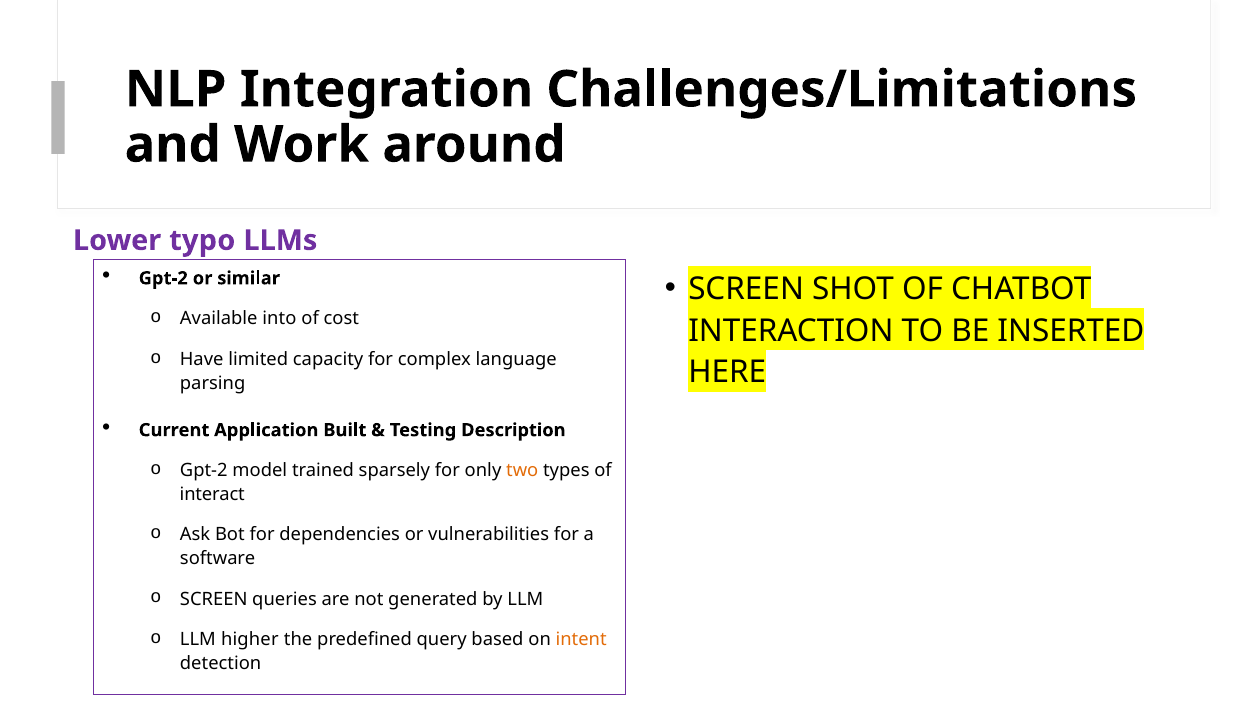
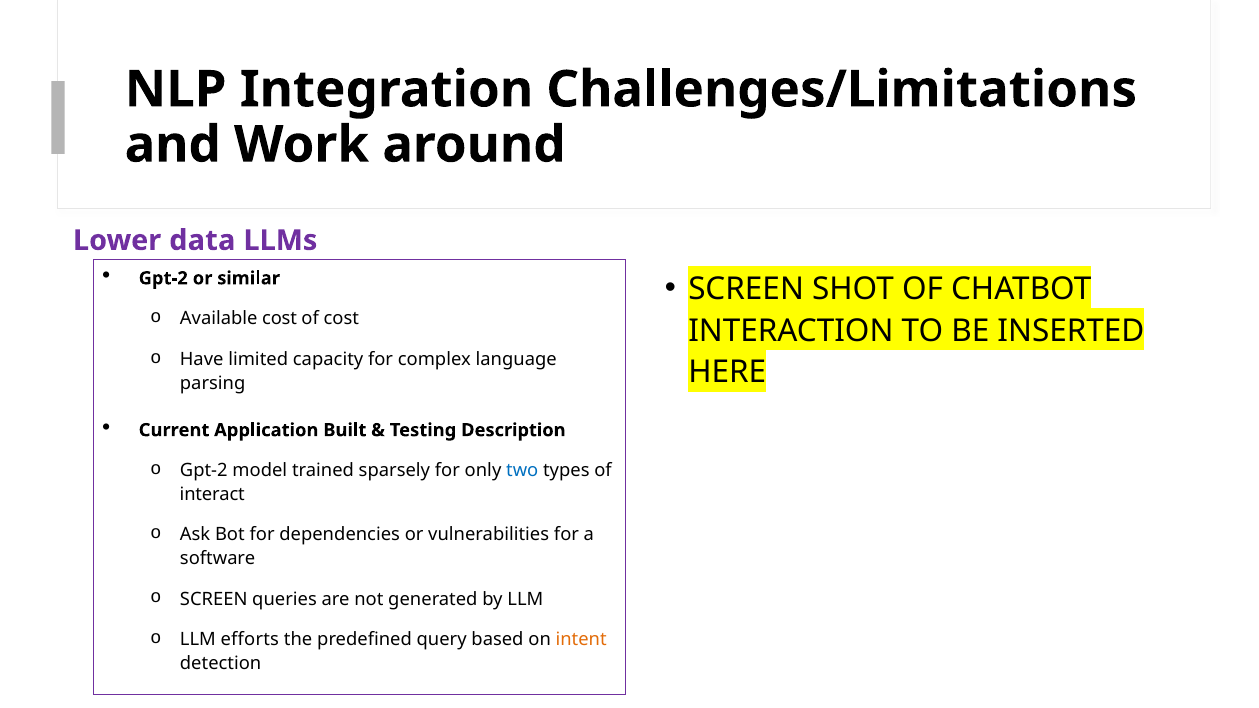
typo: typo -> data
Available into: into -> cost
two colour: orange -> blue
higher: higher -> efforts
